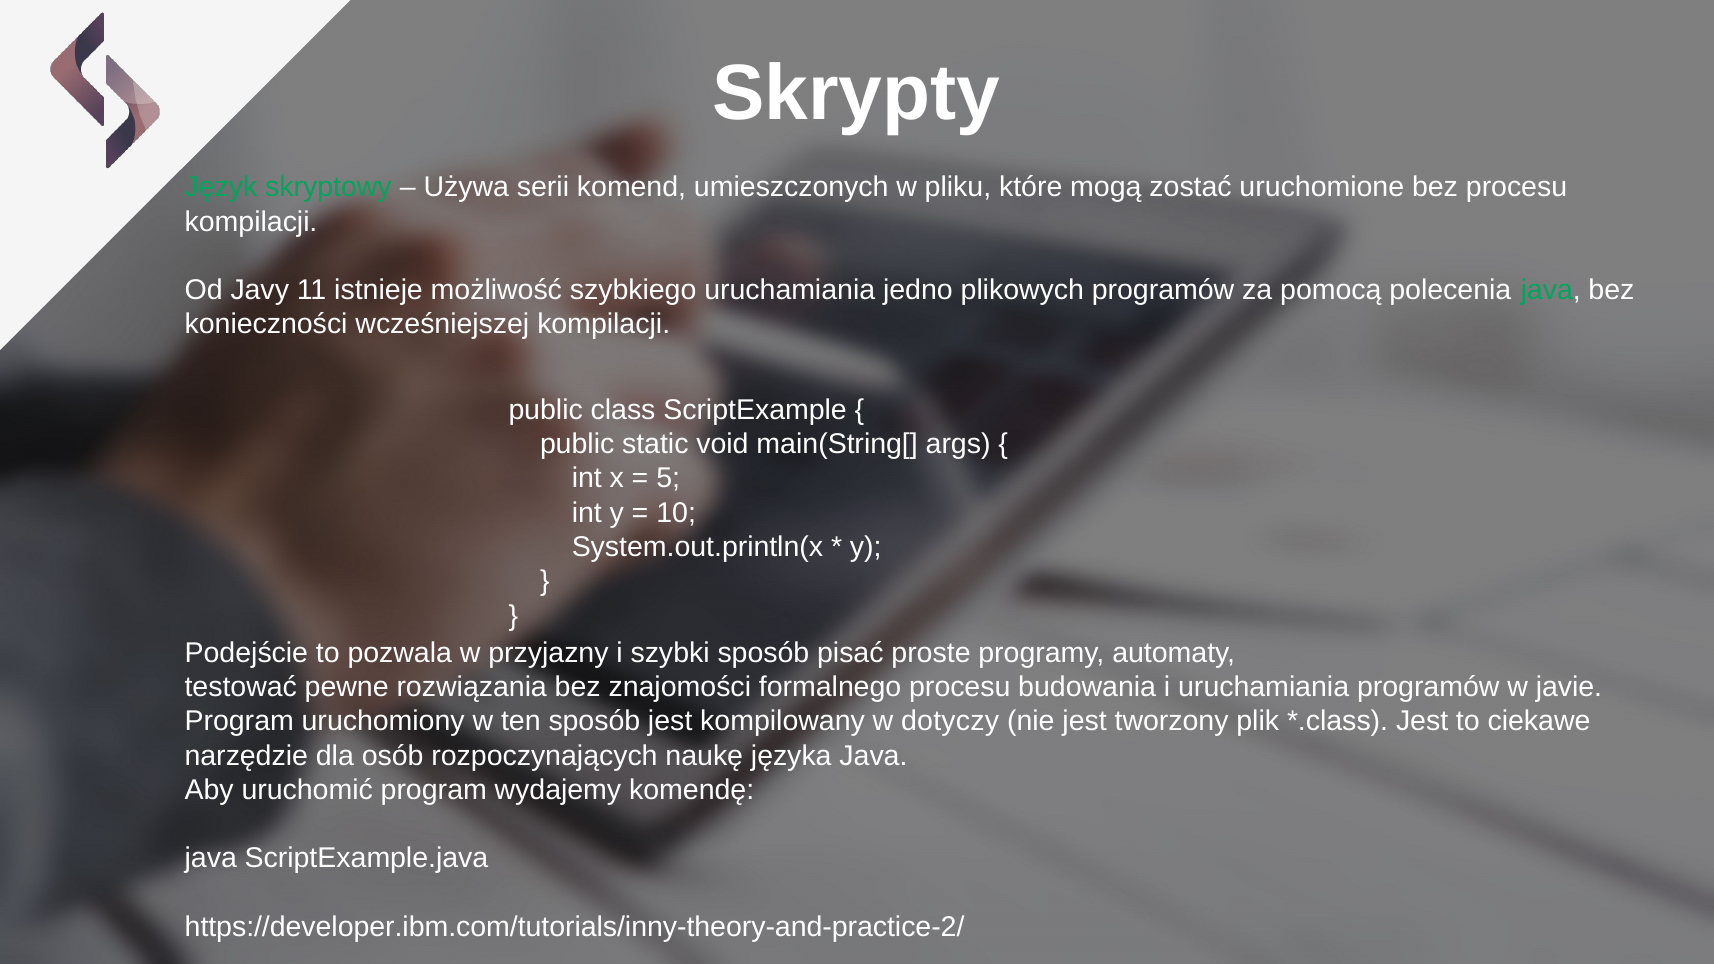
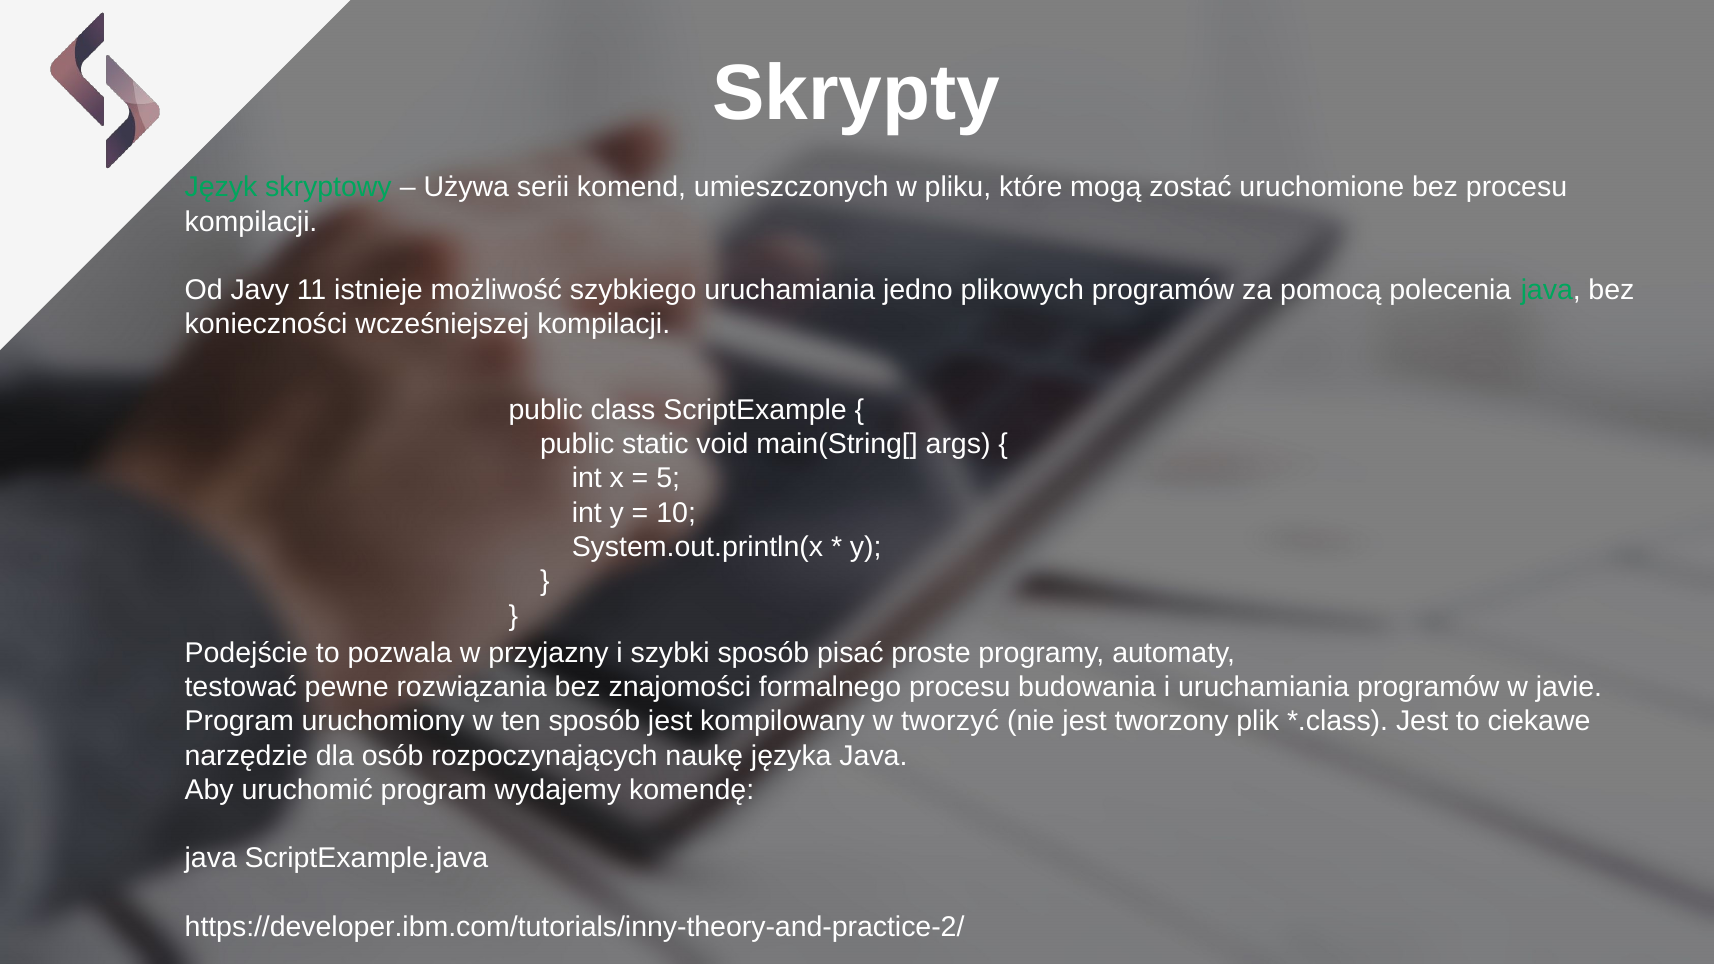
dotyczy: dotyczy -> tworzyć
